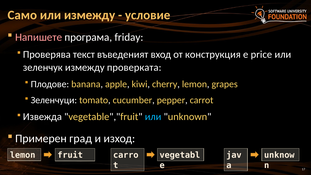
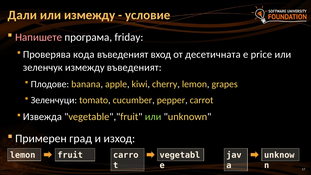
Само: Само -> Дали
текст: текст -> кода
конструкция: конструкция -> десетичната
измежду проверката: проверката -> въведеният
или at (153, 117) colour: light blue -> light green
